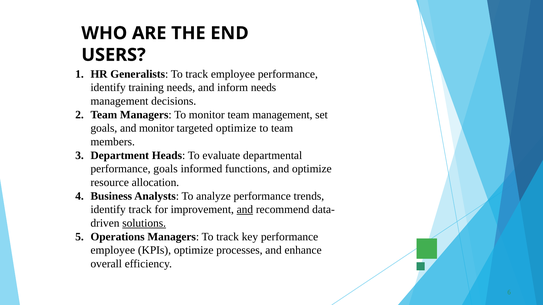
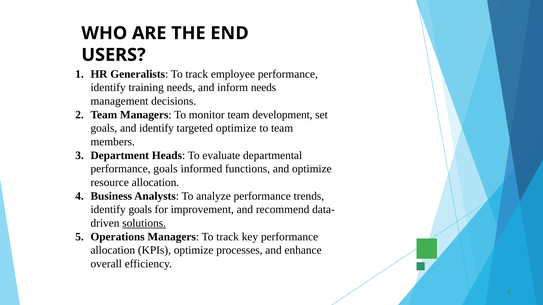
team management: management -> development
and monitor: monitor -> identify
identify track: track -> goals
and at (245, 210) underline: present -> none
employee at (113, 251): employee -> allocation
